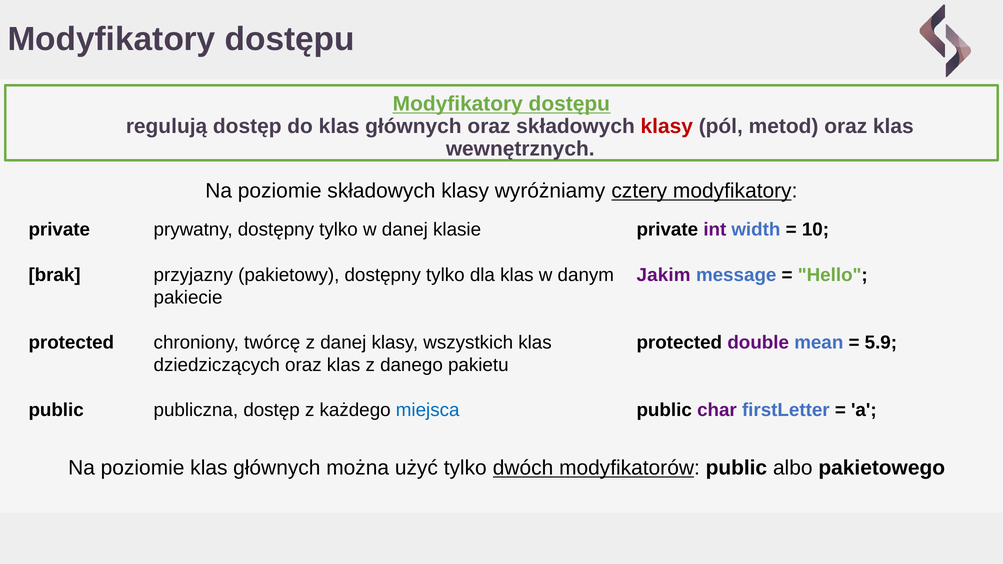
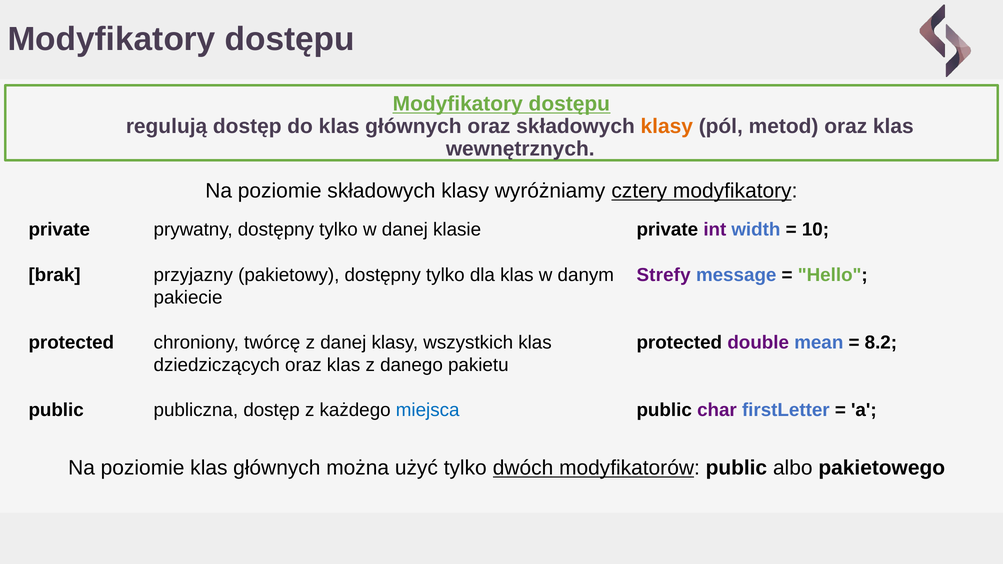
klasy at (667, 126) colour: red -> orange
Jakim: Jakim -> Strefy
5.9: 5.9 -> 8.2
